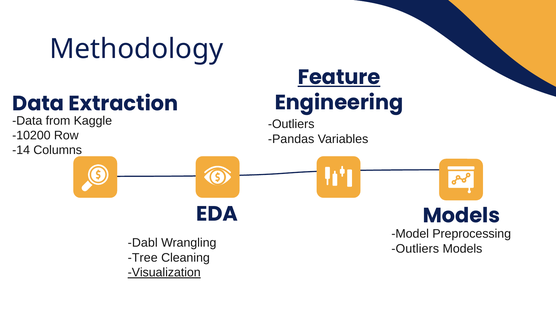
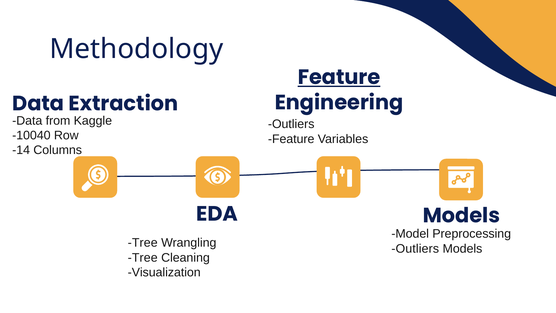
-10200: -10200 -> -10040
Pandas at (291, 139): Pandas -> Feature
Dabl at (143, 243): Dabl -> Tree
Visualization underline: present -> none
